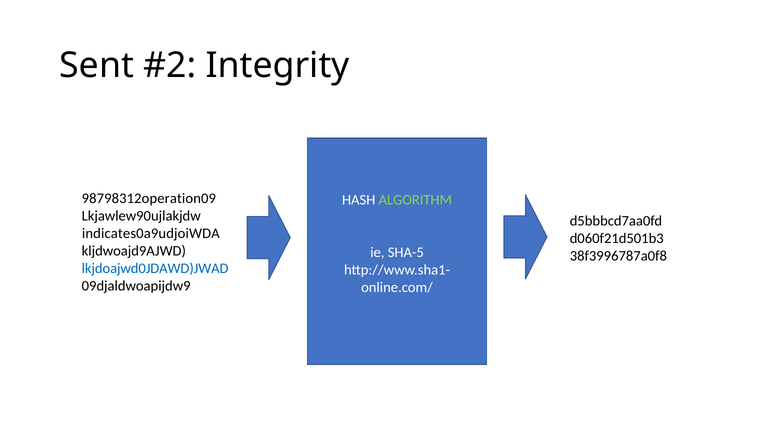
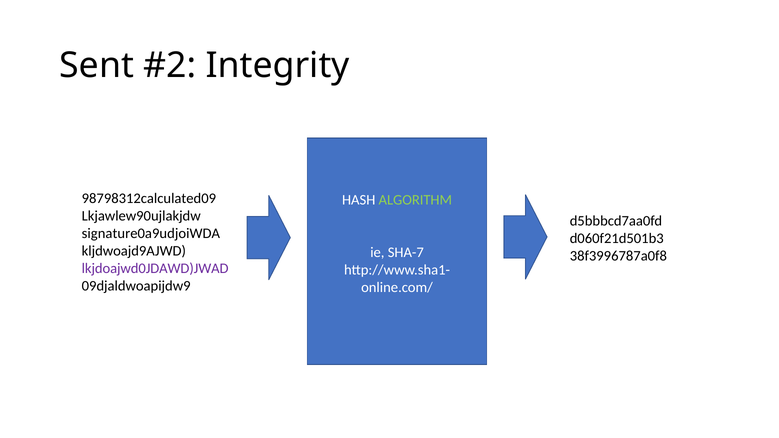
98798312operation09: 98798312operation09 -> 98798312calculated09
indicates0a9udjoiWDA: indicates0a9udjoiWDA -> signature0a9udjoiWDA
SHA-5: SHA-5 -> SHA-7
lkjdoajwd0JDAWD)JWAD colour: blue -> purple
